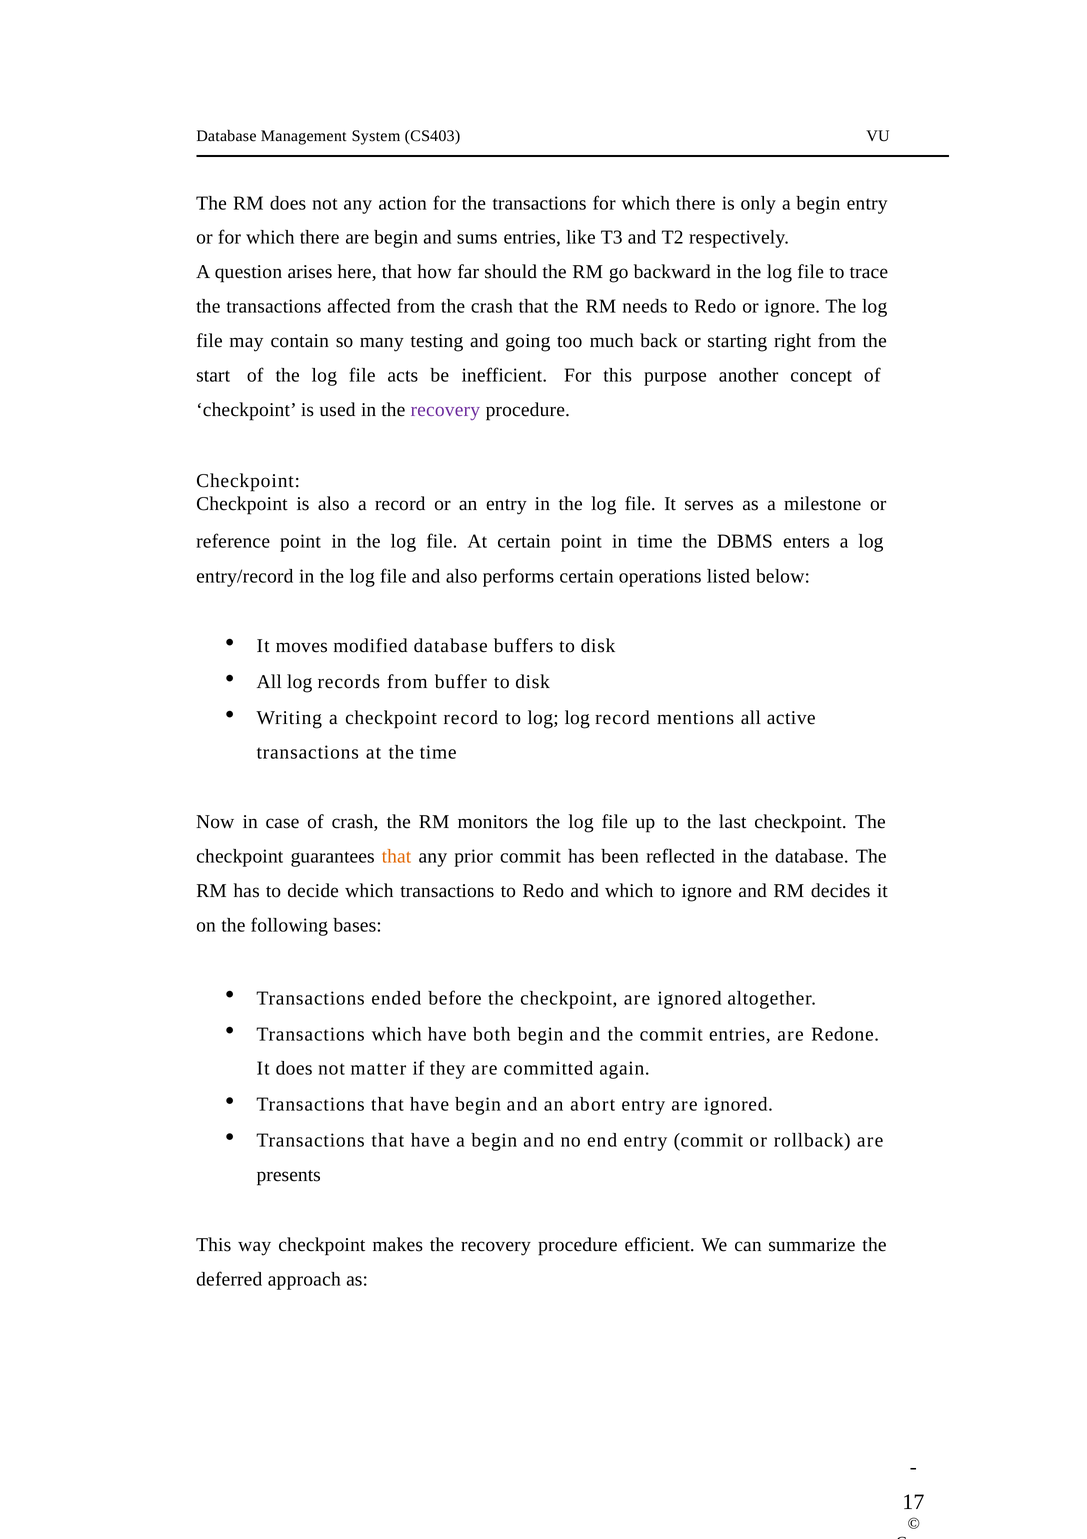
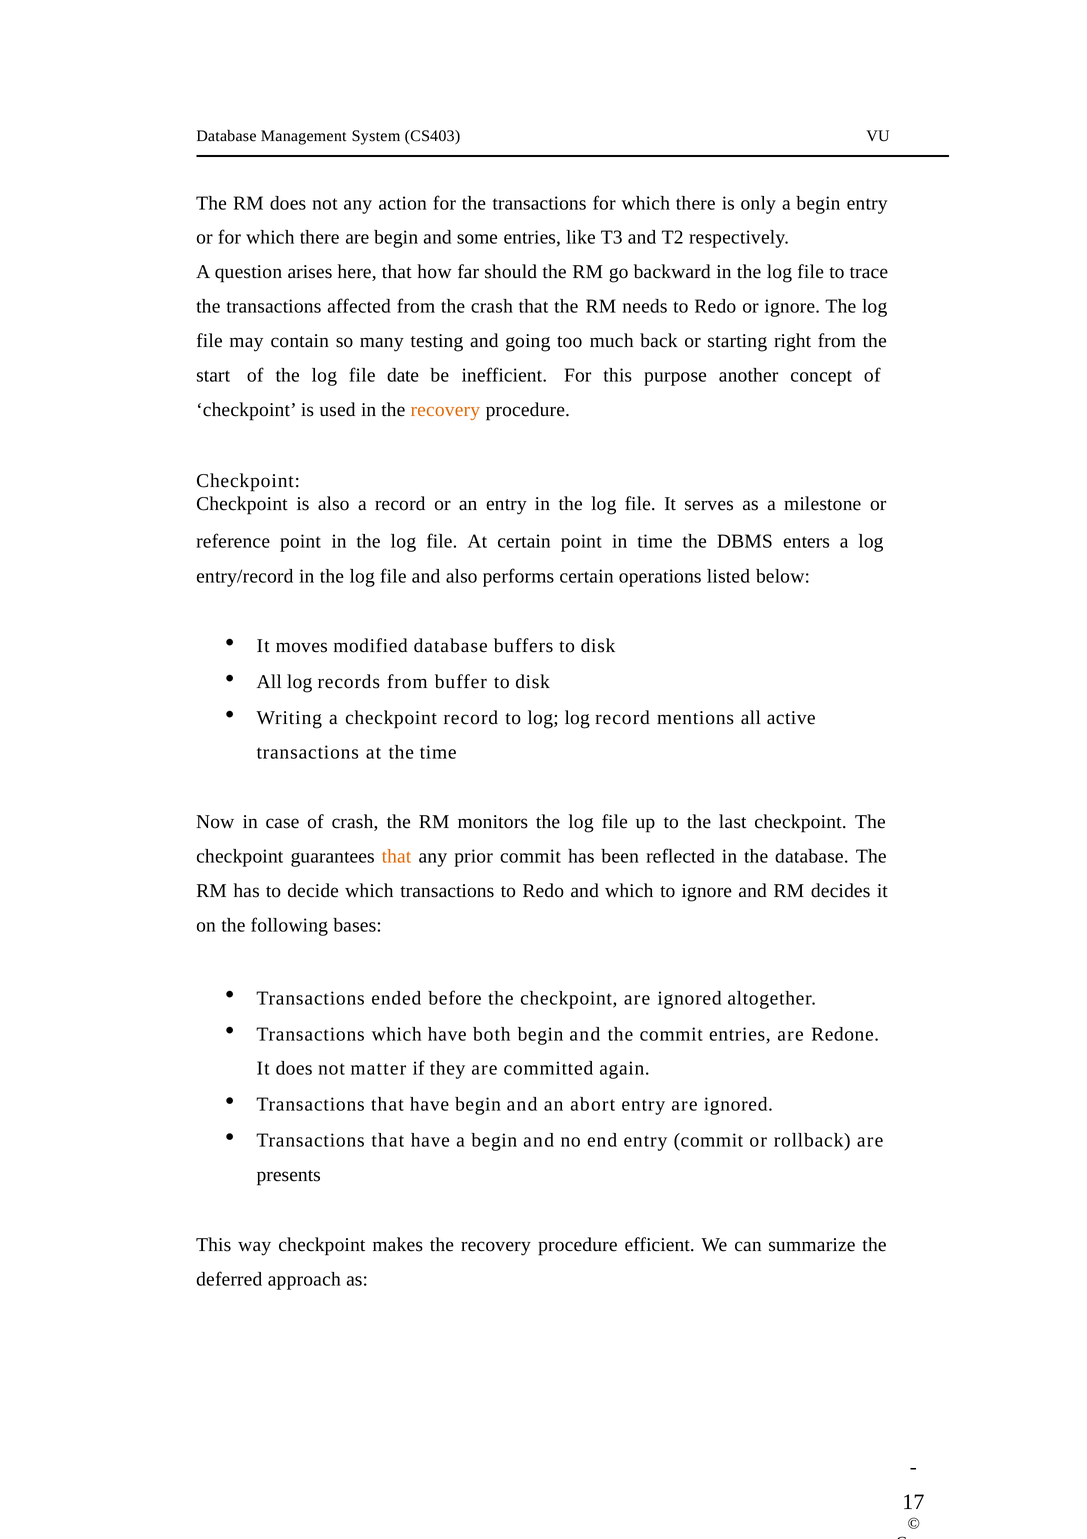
sums: sums -> some
acts: acts -> date
recovery at (445, 409) colour: purple -> orange
